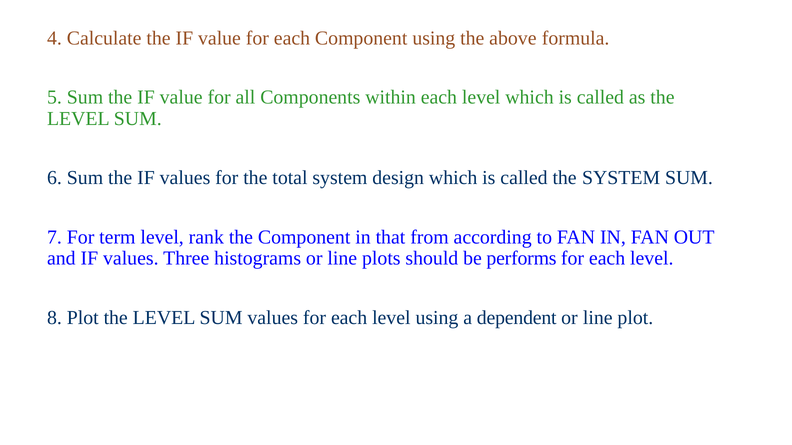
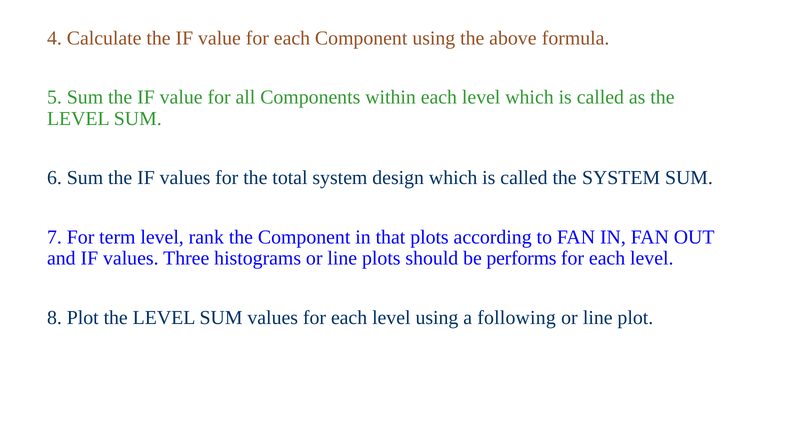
that from: from -> plots
dependent: dependent -> following
